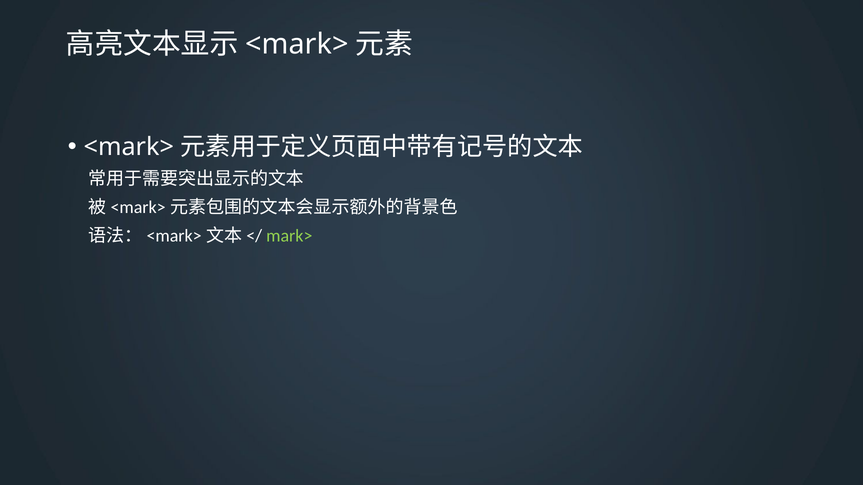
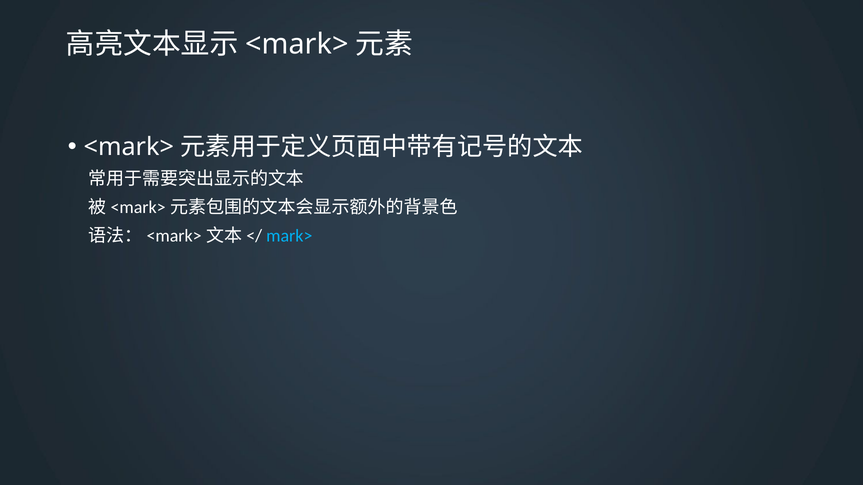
mark> colour: light green -> light blue
